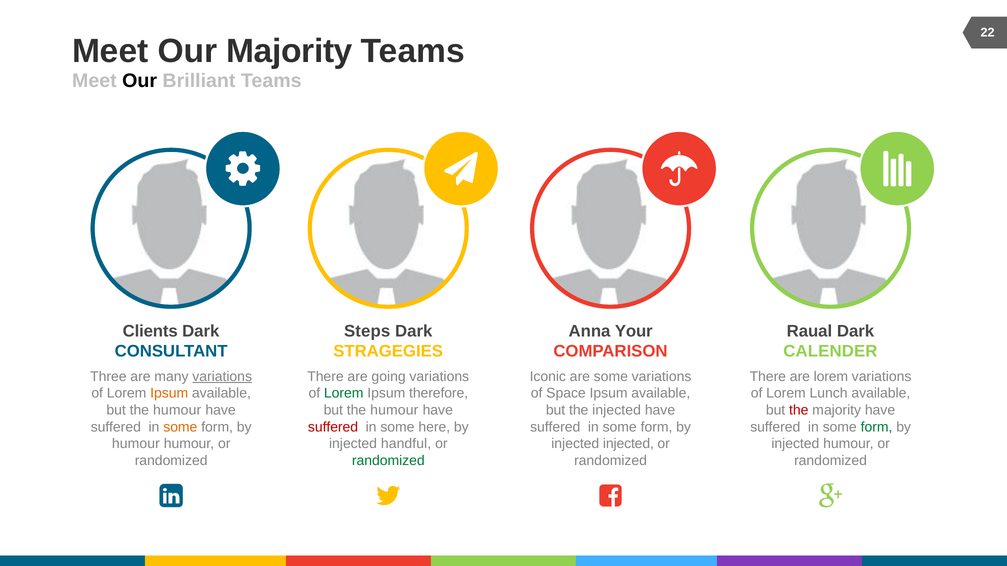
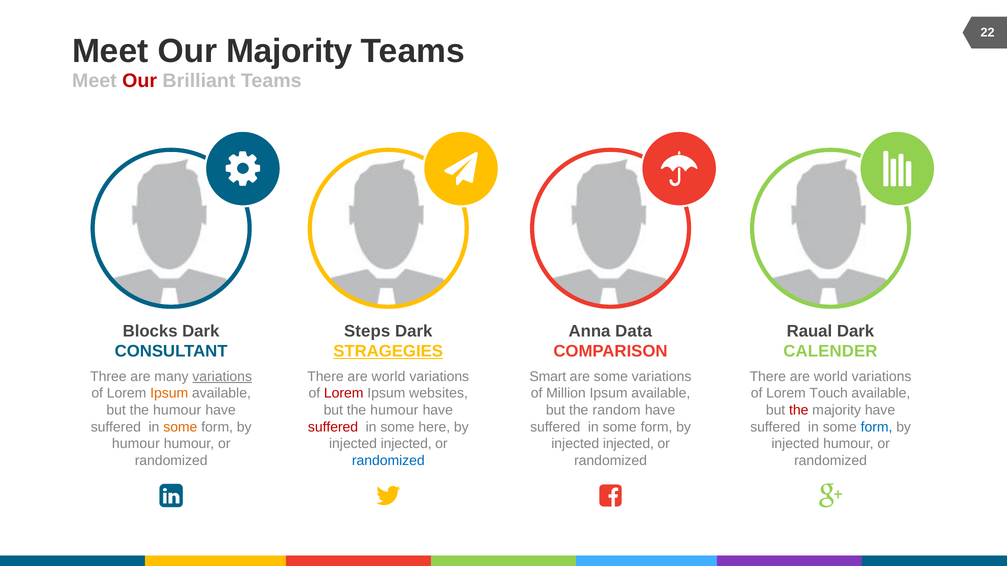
Our at (140, 81) colour: black -> red
Clients: Clients -> Blocks
Your: Your -> Data
STRAGEGIES underline: none -> present
going at (389, 377): going -> world
Iconic: Iconic -> Smart
lorem at (831, 377): lorem -> world
Lorem at (344, 394) colour: green -> red
therefore: therefore -> websites
Space: Space -> Million
Lunch: Lunch -> Touch
the injected: injected -> random
form at (877, 427) colour: green -> blue
handful at (406, 444): handful -> injected
randomized at (388, 461) colour: green -> blue
